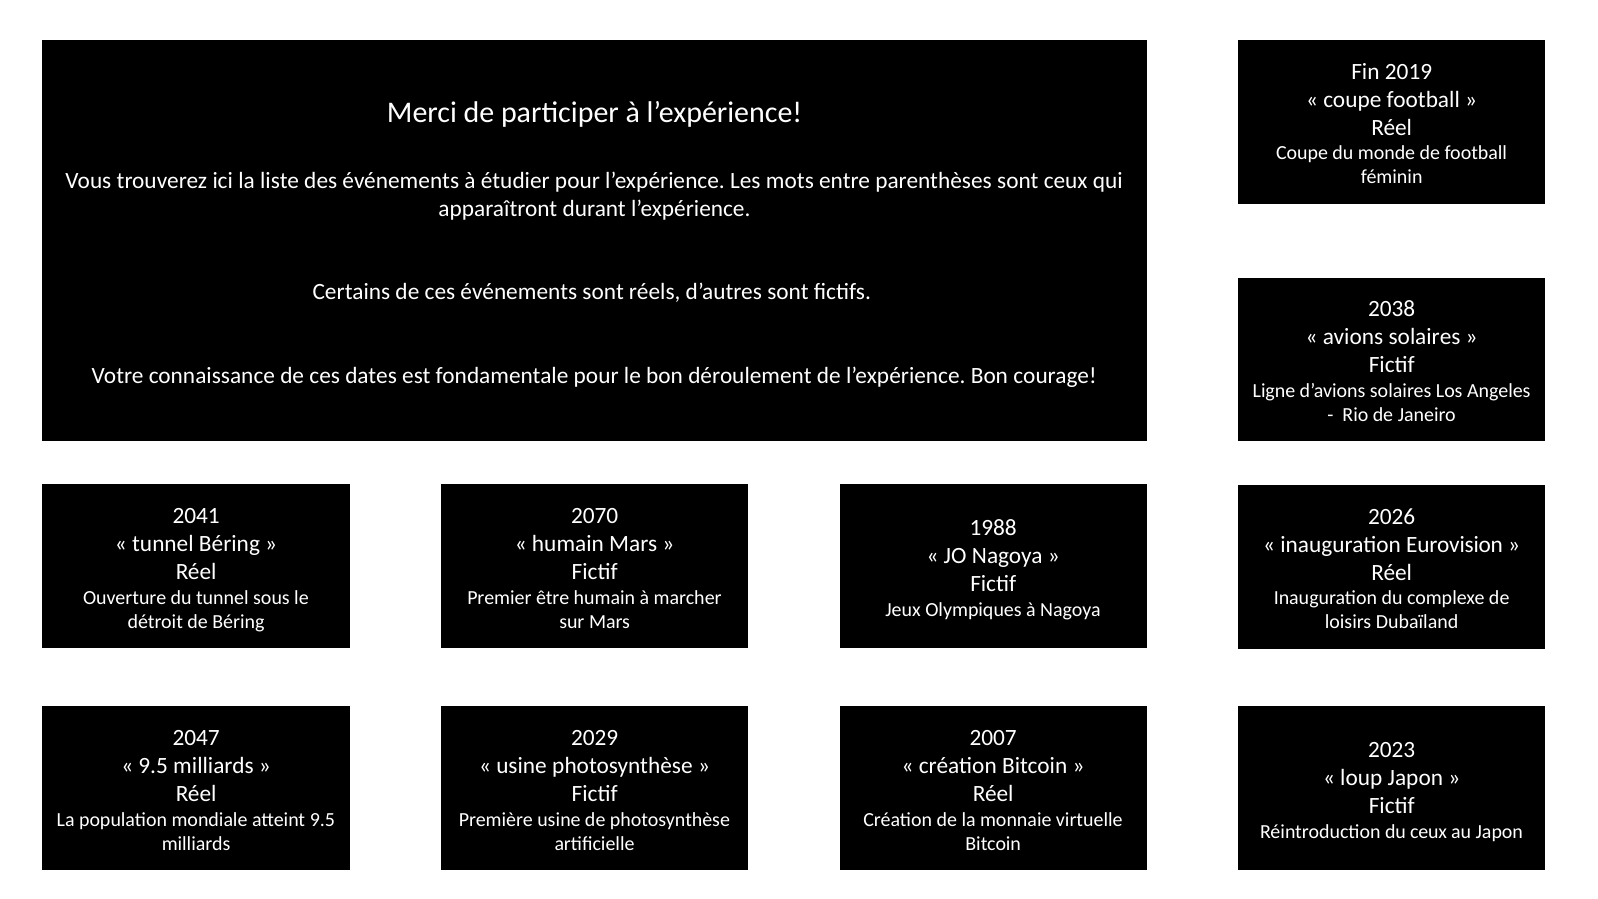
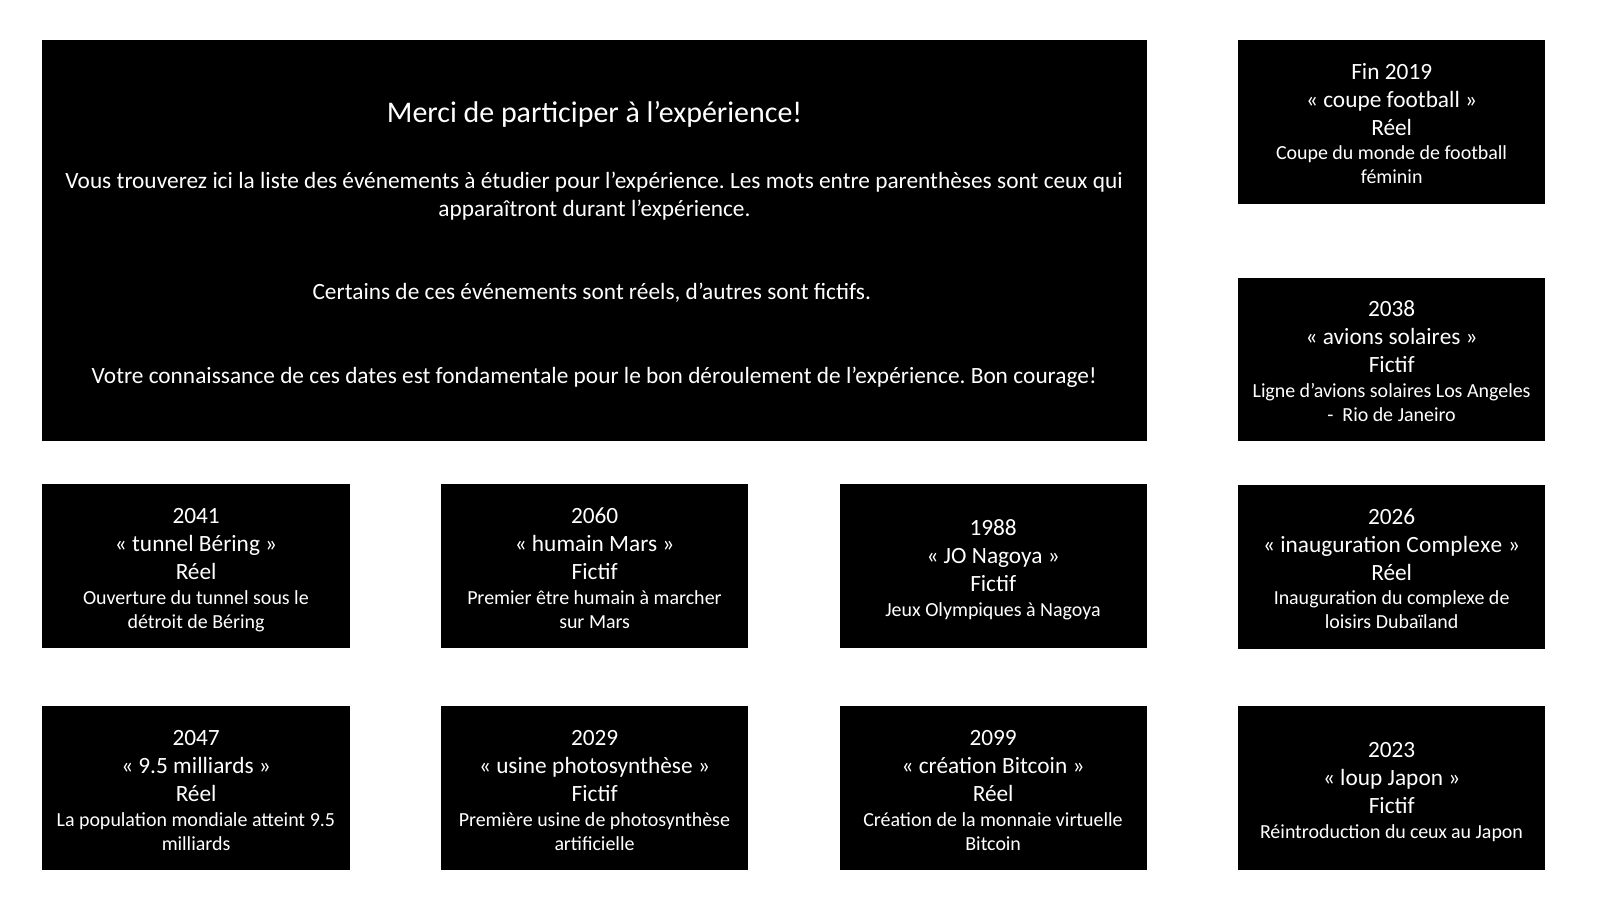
2070: 2070 -> 2060
inauguration Eurovision: Eurovision -> Complexe
2007: 2007 -> 2099
